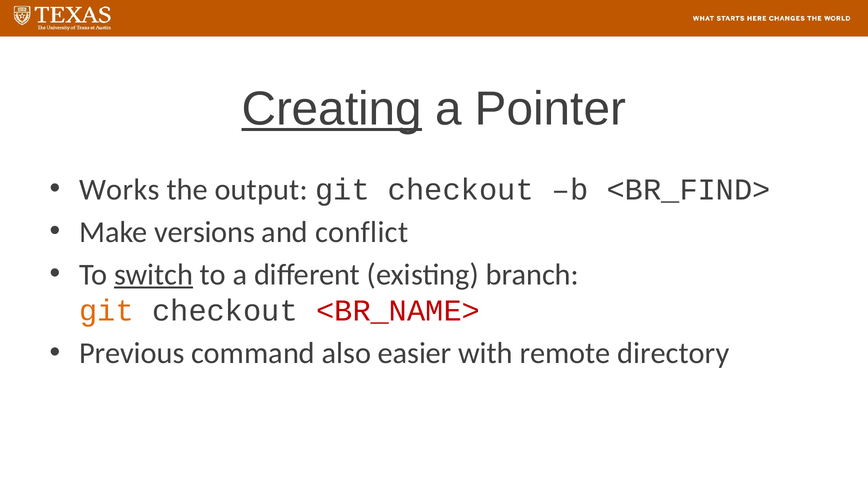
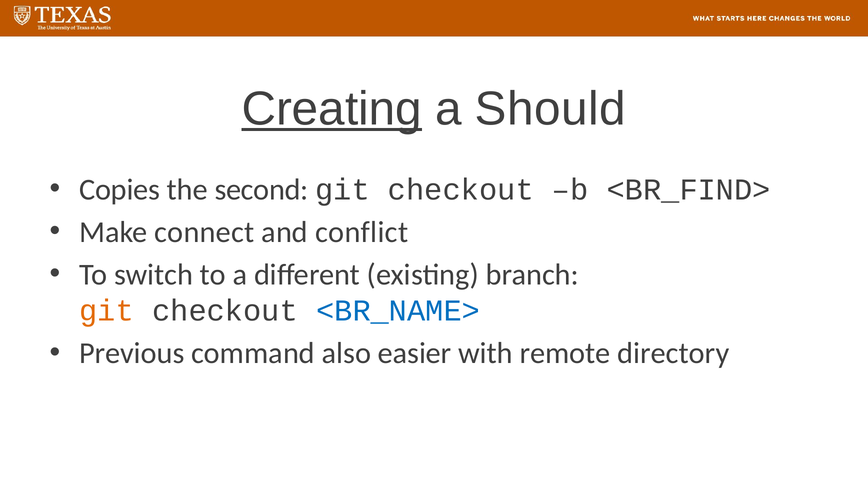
Pointer: Pointer -> Should
Works: Works -> Copies
output: output -> second
versions: versions -> connect
switch underline: present -> none
<BR_NAME> colour: red -> blue
